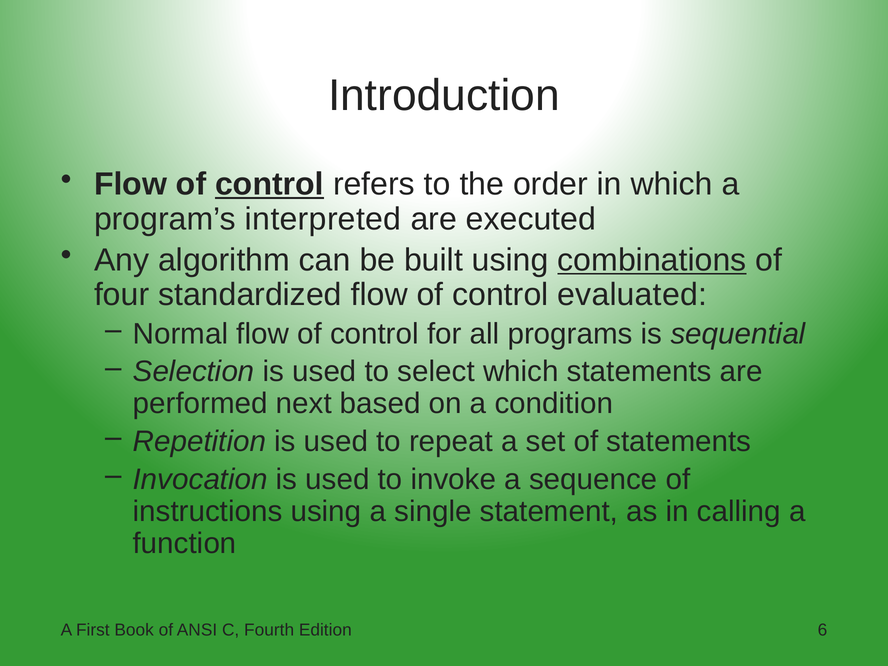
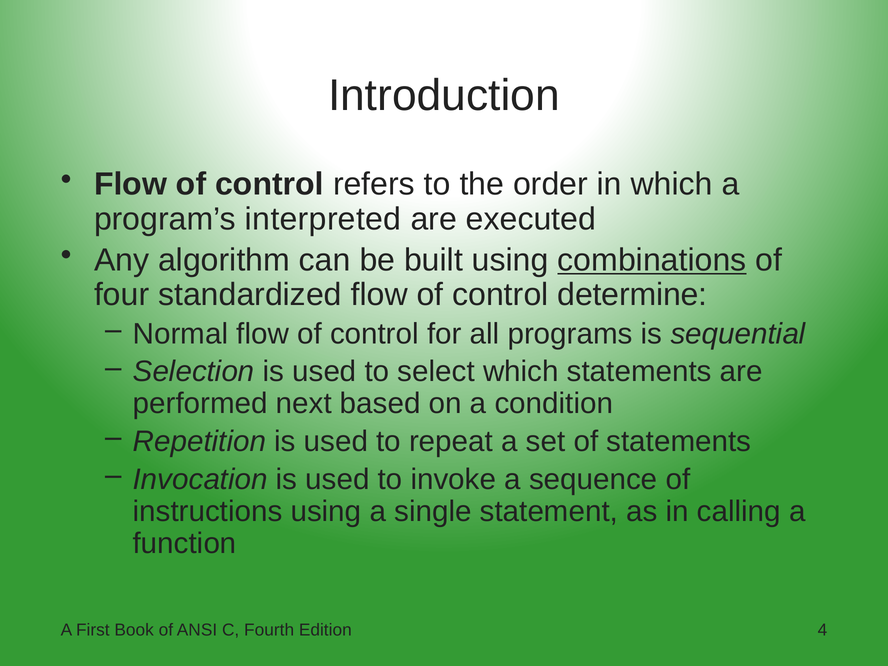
control at (269, 184) underline: present -> none
evaluated: evaluated -> determine
6: 6 -> 4
